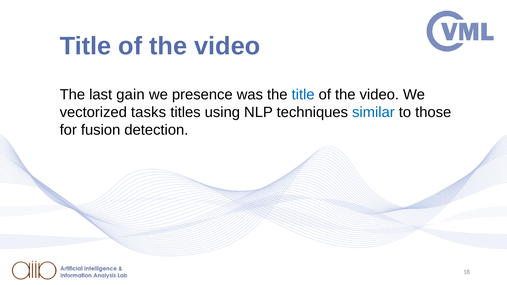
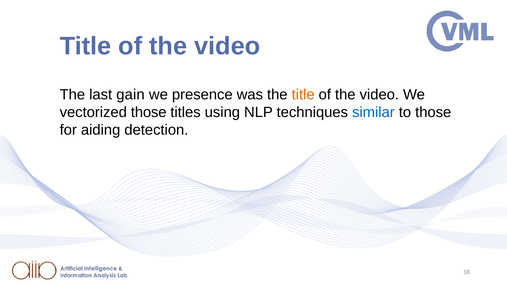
title at (303, 95) colour: blue -> orange
vectorized tasks: tasks -> those
fusion: fusion -> aiding
